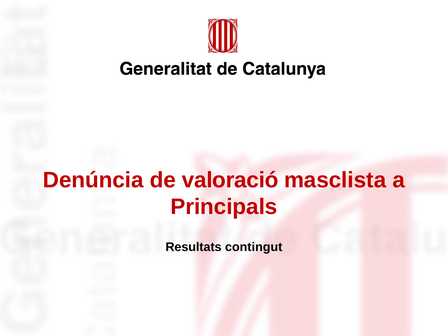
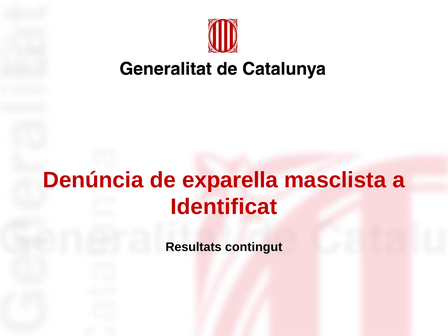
valoració: valoració -> exparella
Principals: Principals -> Identificat
